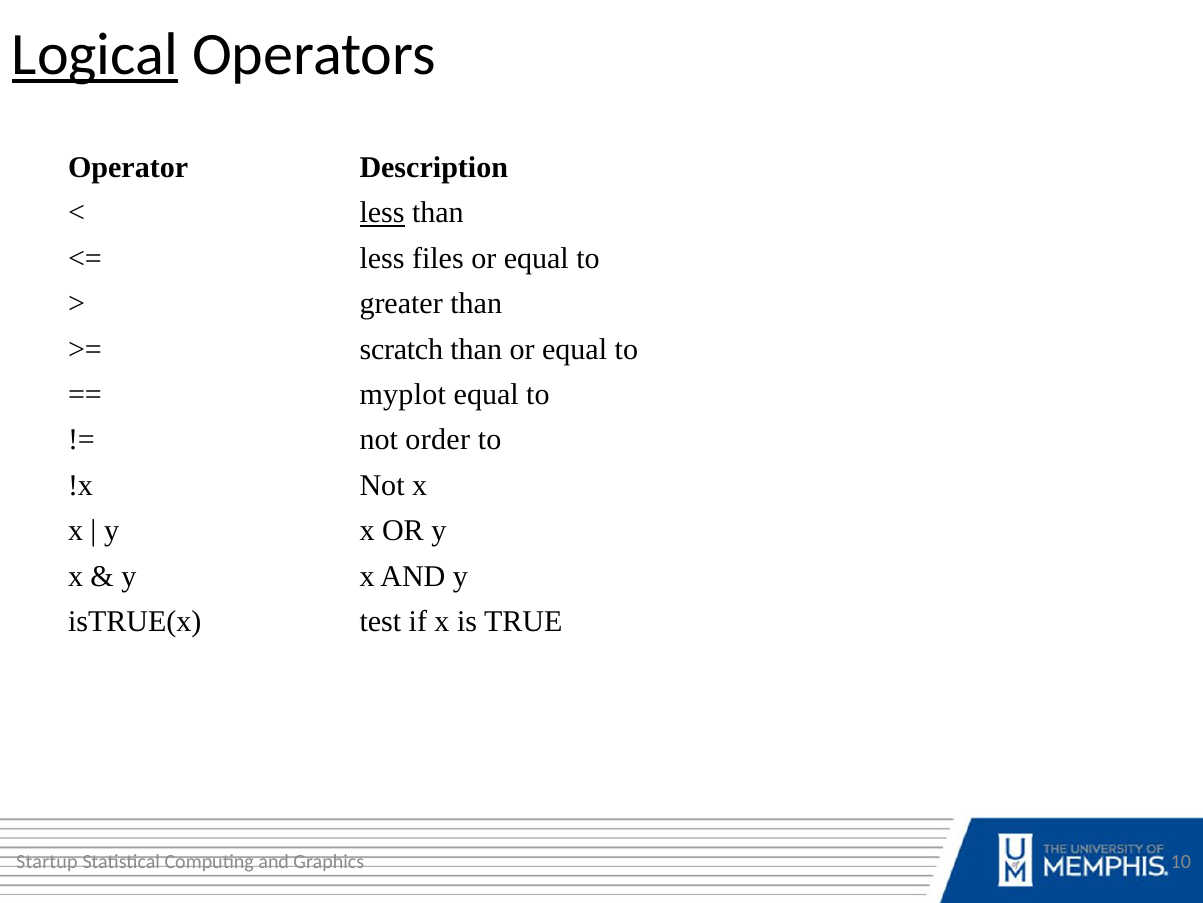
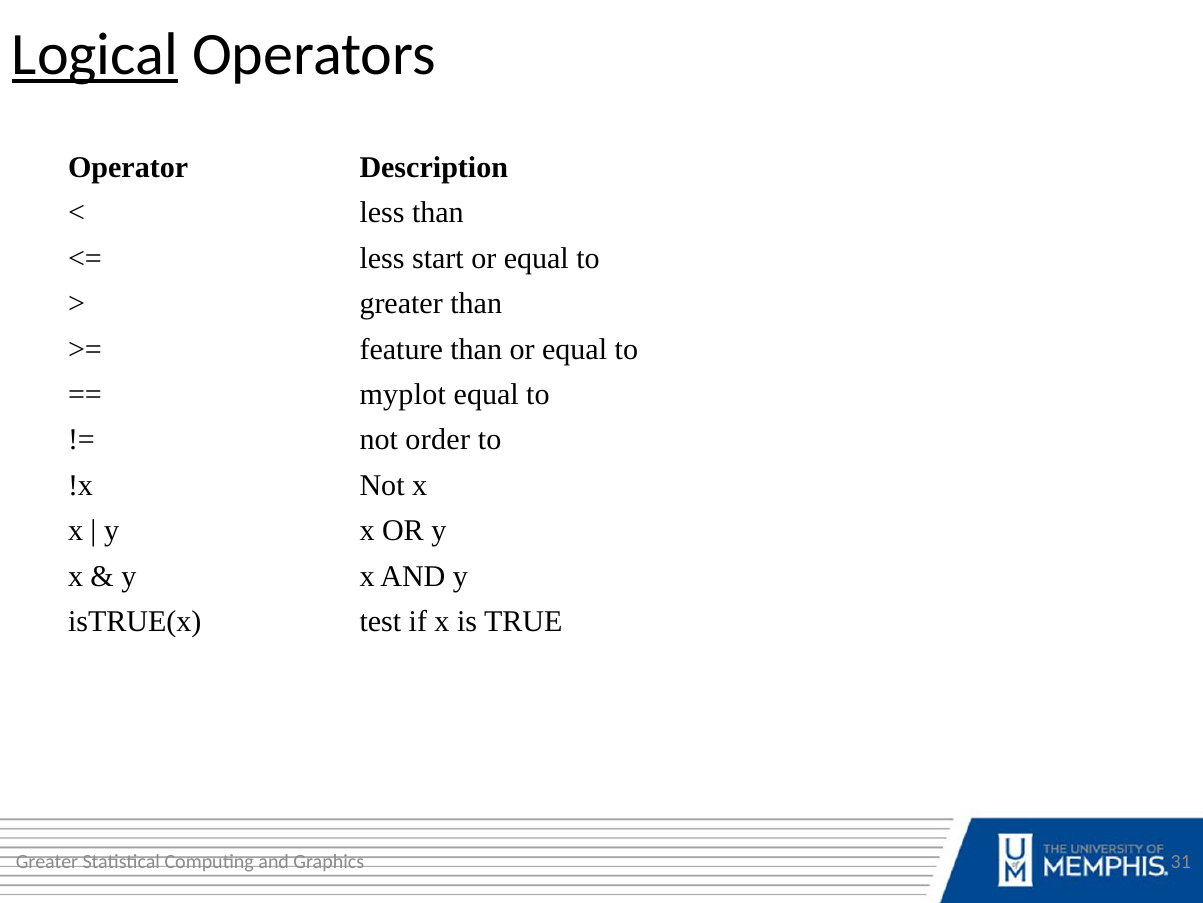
less at (382, 213) underline: present -> none
files: files -> start
scratch: scratch -> feature
Startup at (47, 862): Startup -> Greater
10: 10 -> 31
